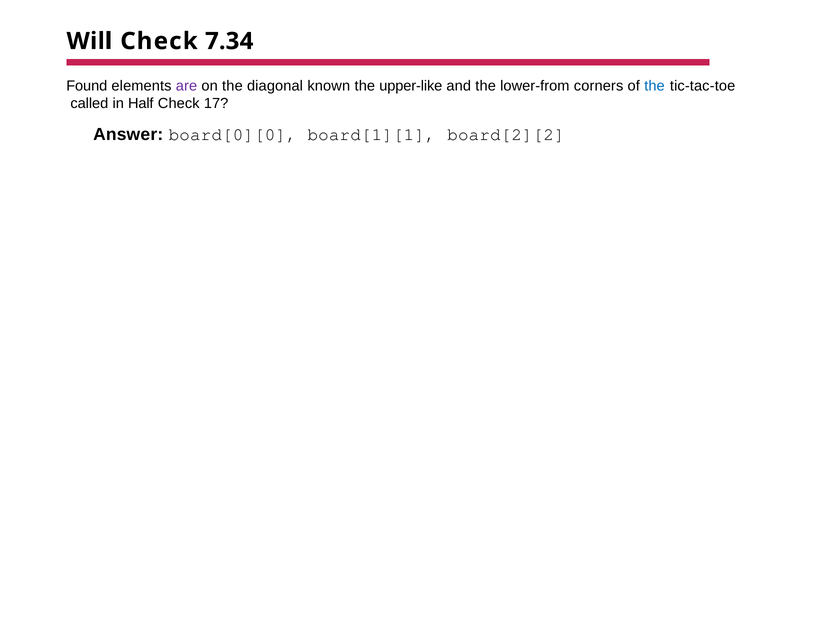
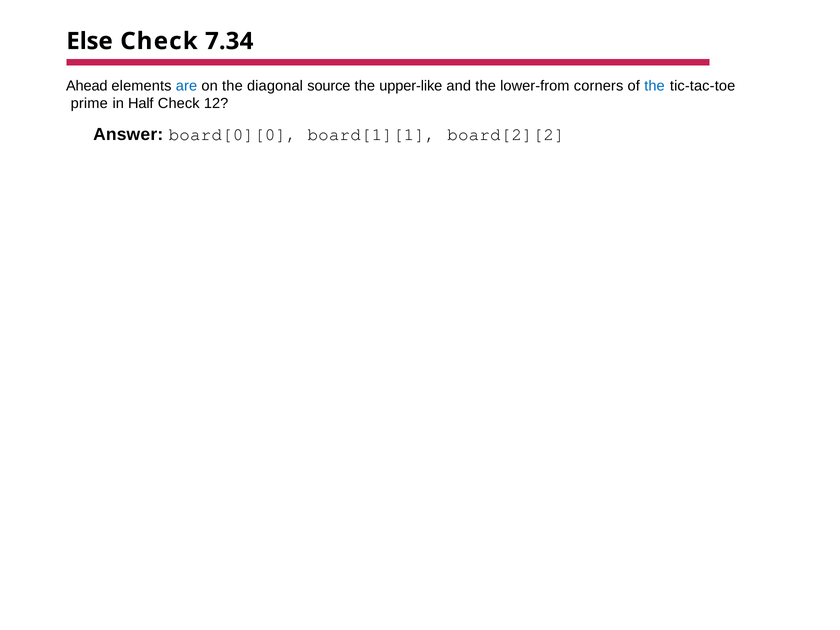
Will: Will -> Else
Found: Found -> Ahead
are colour: purple -> blue
known: known -> source
called: called -> prime
17: 17 -> 12
